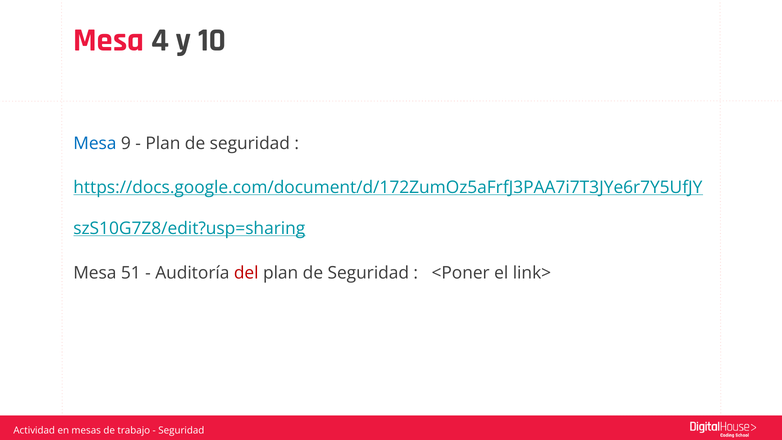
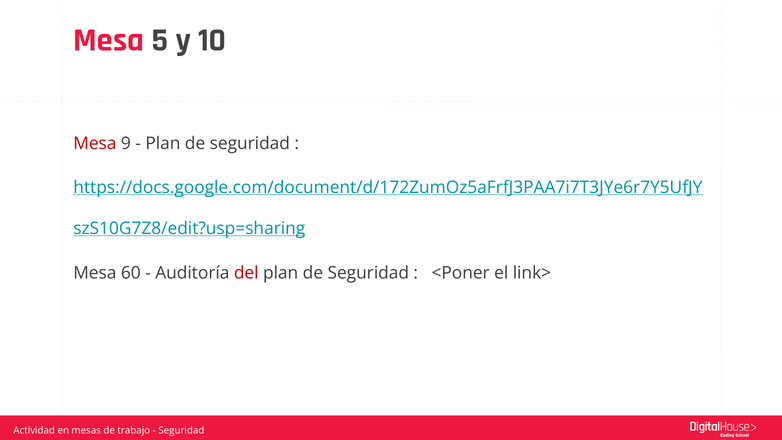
4: 4 -> 5
Mesa at (95, 143) colour: blue -> red
51: 51 -> 60
